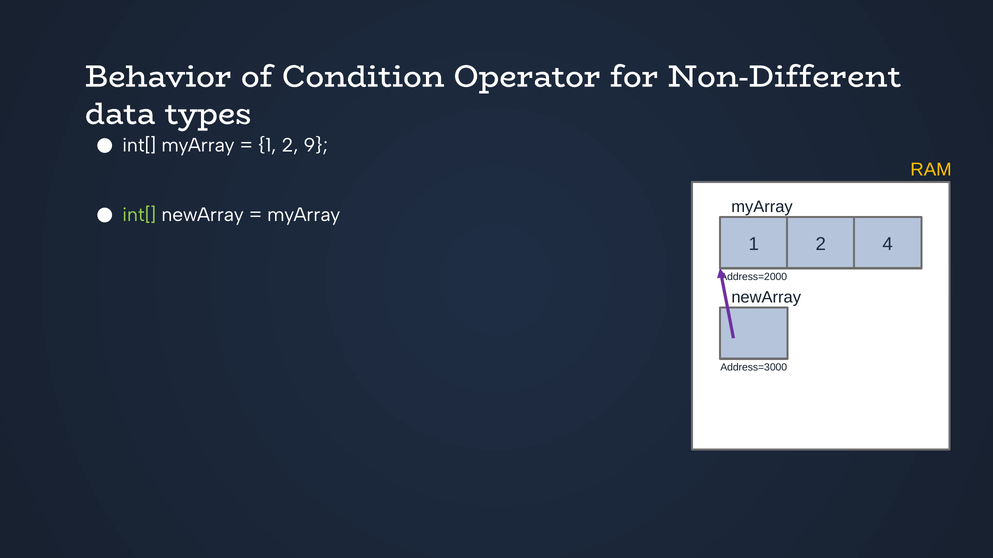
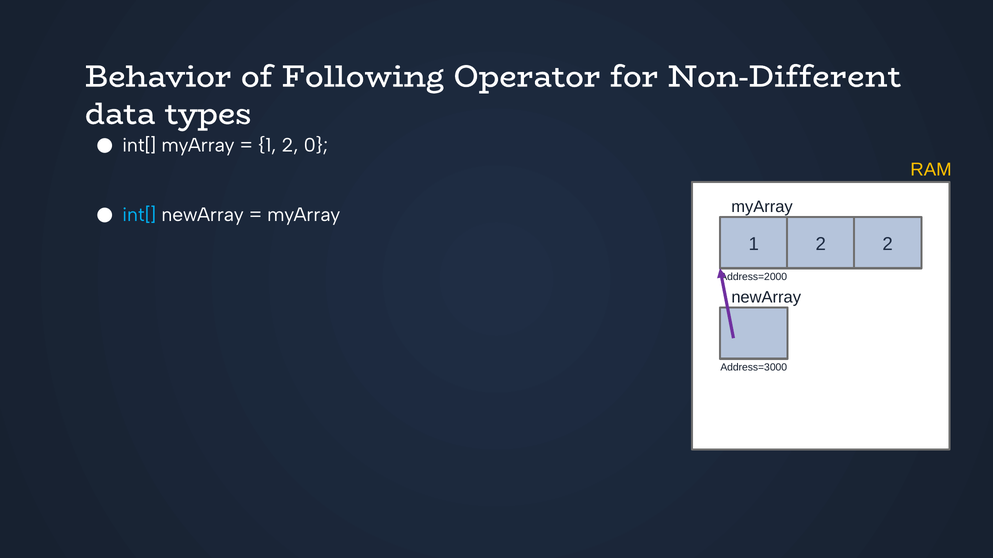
Condition: Condition -> Following
9: 9 -> 0
int[ at (139, 215) colour: light green -> light blue
2 4: 4 -> 2
